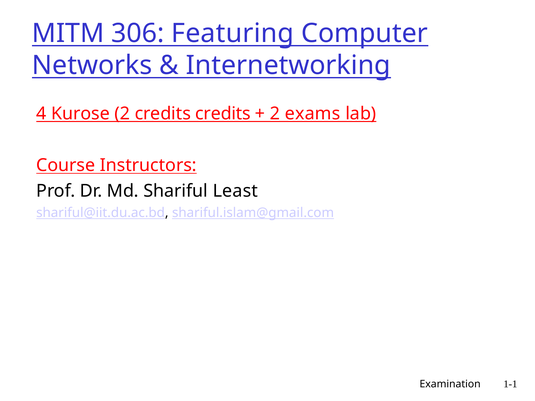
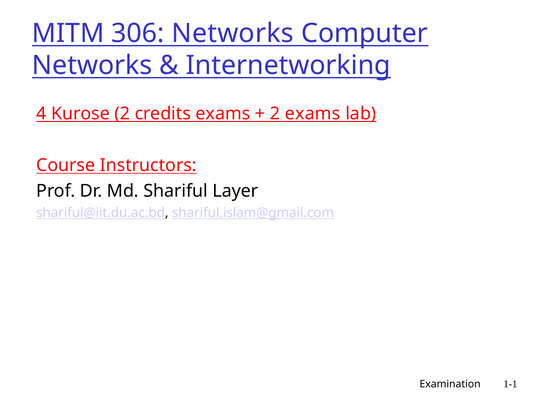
306 Featuring: Featuring -> Networks
credits credits: credits -> exams
Least: Least -> Layer
